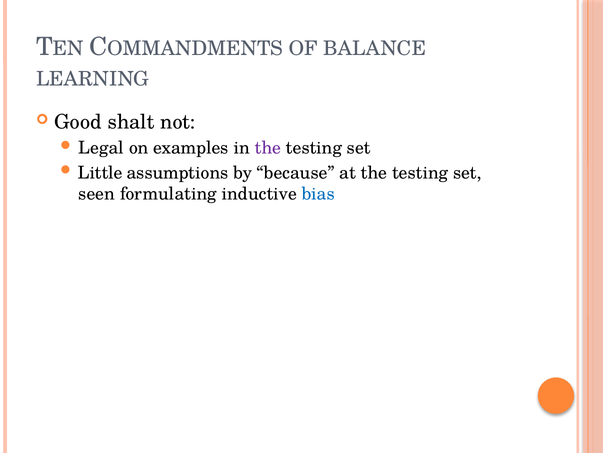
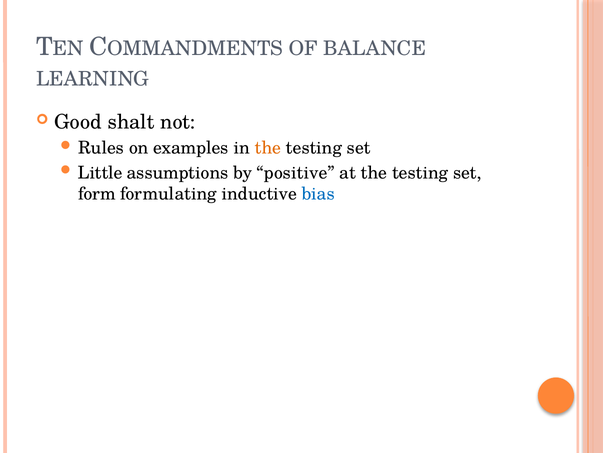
Legal: Legal -> Rules
the at (268, 148) colour: purple -> orange
because: because -> positive
seen: seen -> form
